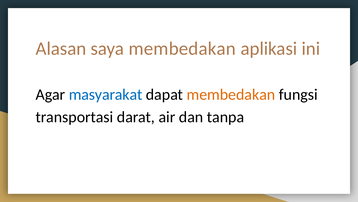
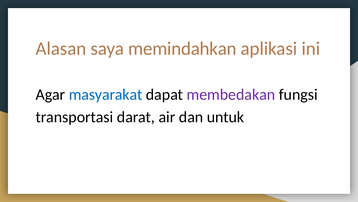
saya membedakan: membedakan -> memindahkan
membedakan at (231, 94) colour: orange -> purple
tanpa at (226, 117): tanpa -> untuk
